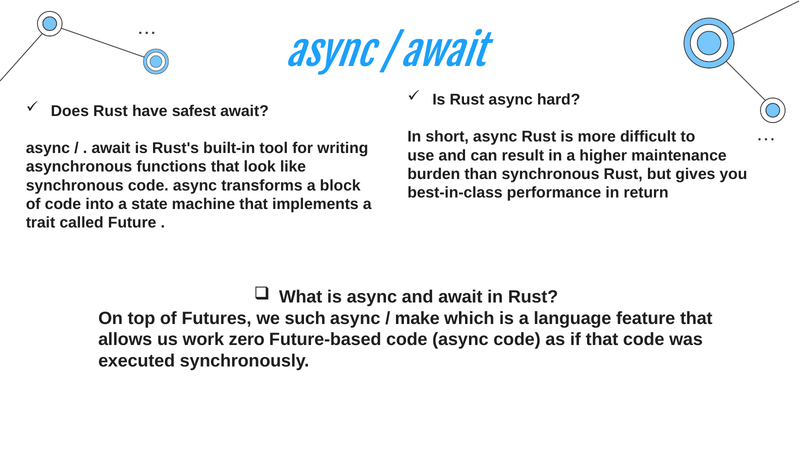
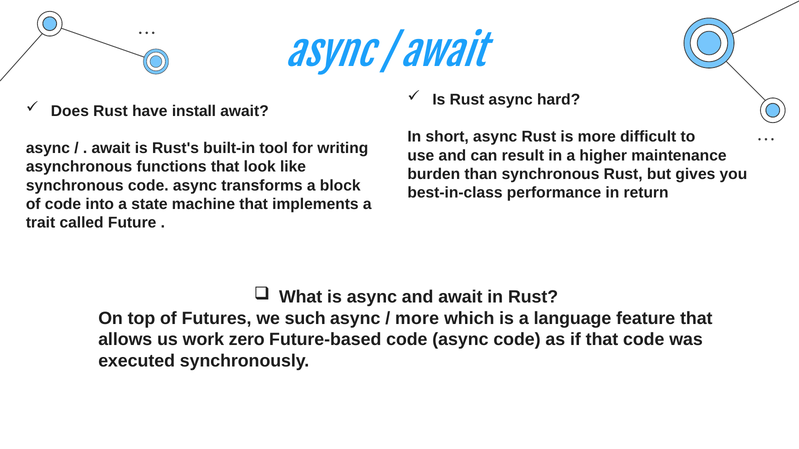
safest: safest -> install
make at (417, 319): make -> more
